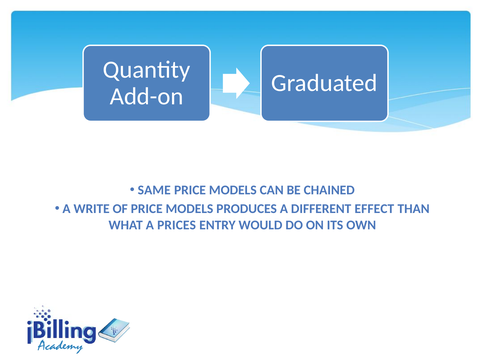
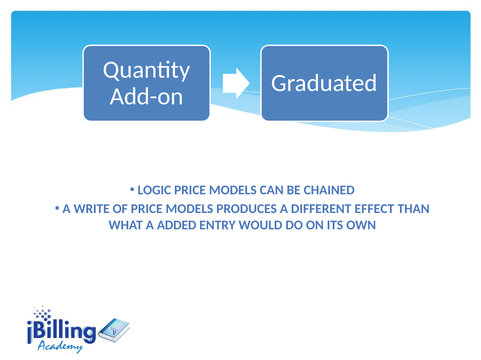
SAME: SAME -> LOGIC
PRICES: PRICES -> ADDED
